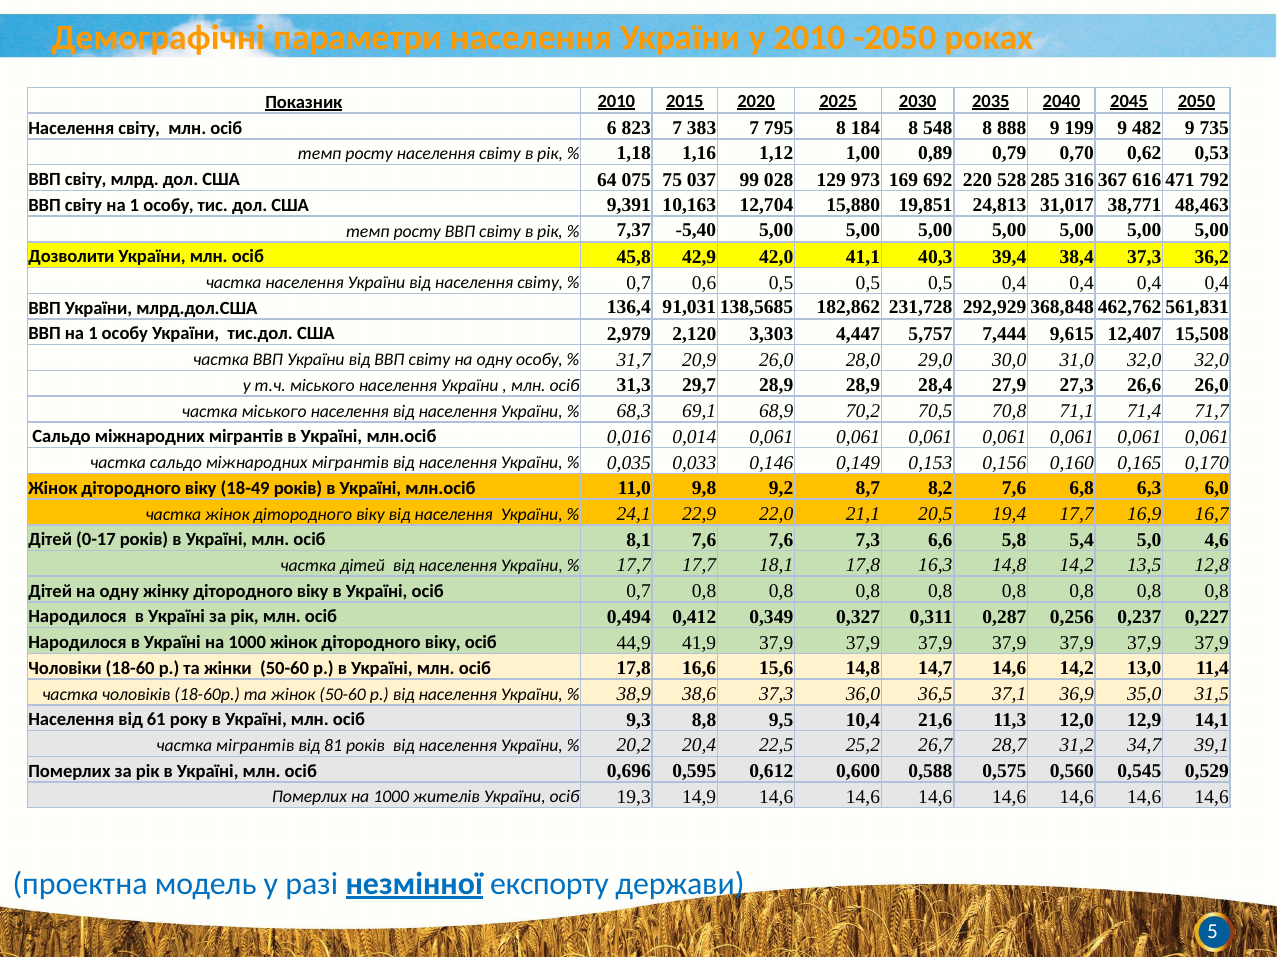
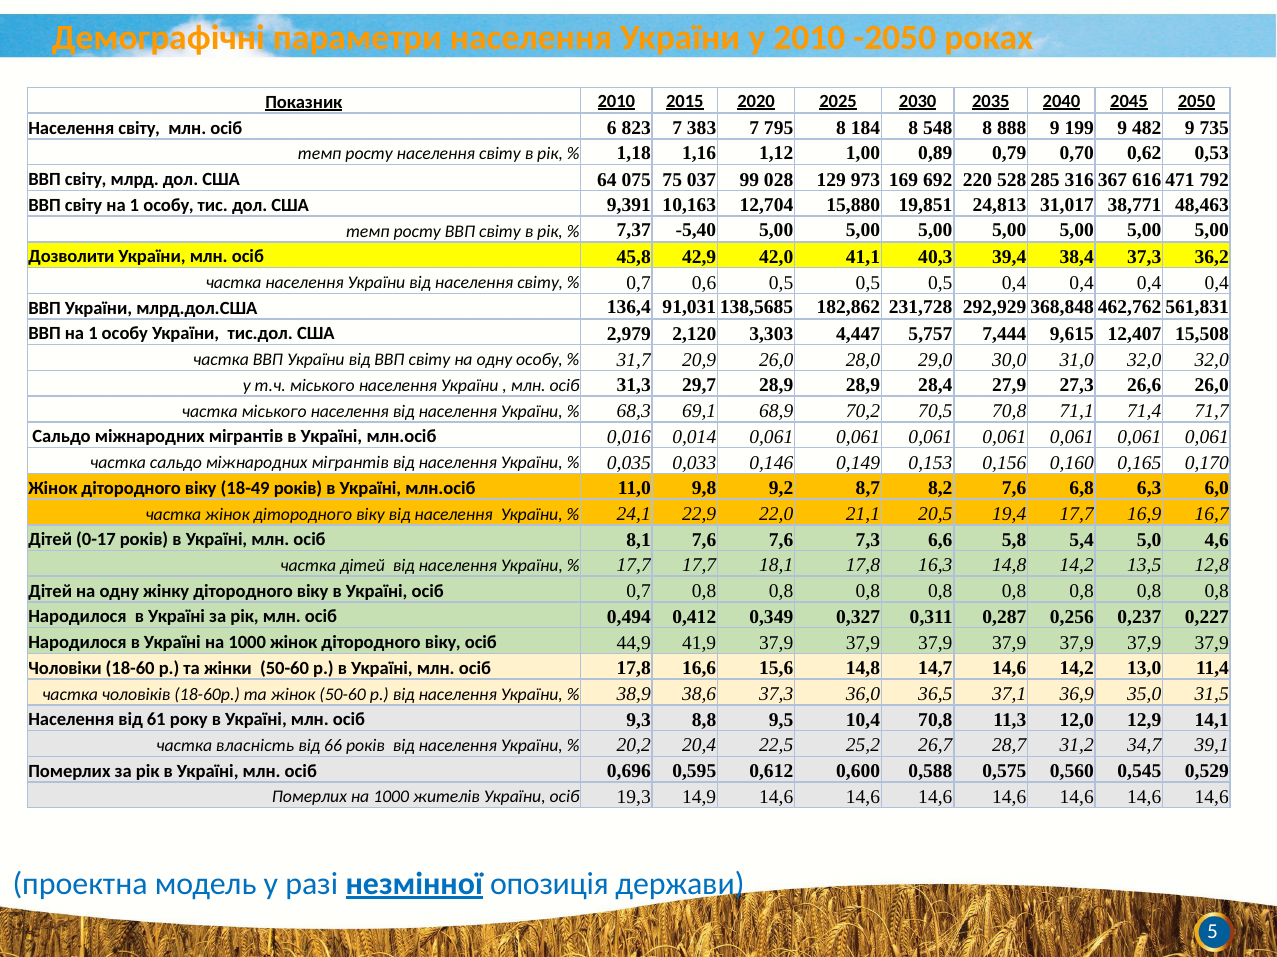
10,4 21,6: 21,6 -> 70,8
частка мігрантів: мігрантів -> власність
81: 81 -> 66
експорту: експорту -> опозиція
